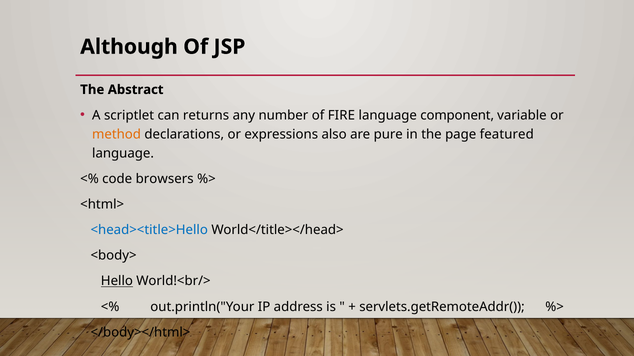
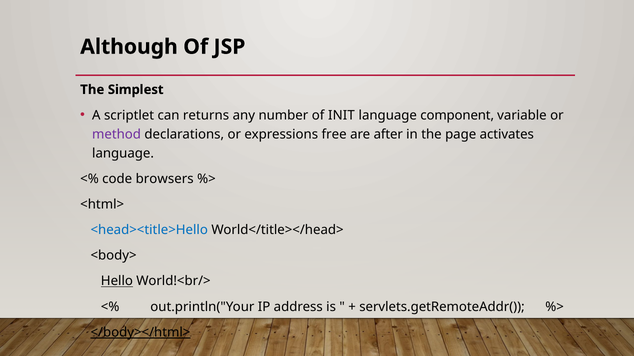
Abstract: Abstract -> Simplest
FIRE: FIRE -> INIT
method colour: orange -> purple
also: also -> free
pure: pure -> after
featured: featured -> activates
</body></html> underline: none -> present
